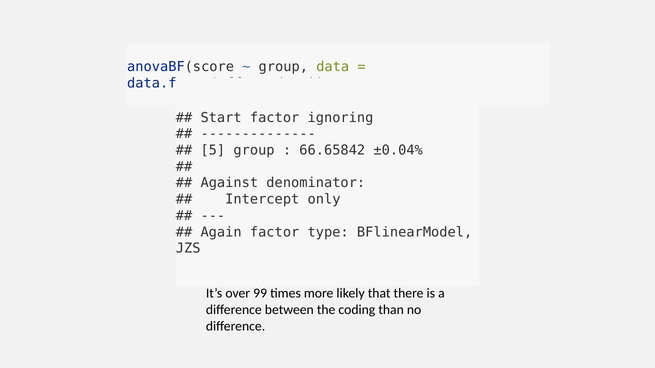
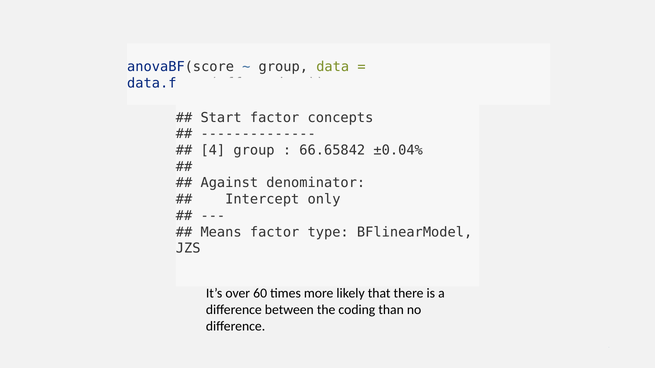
ignoring: ignoring -> concepts
5: 5 -> 4
Again: Again -> Means
99: 99 -> 60
